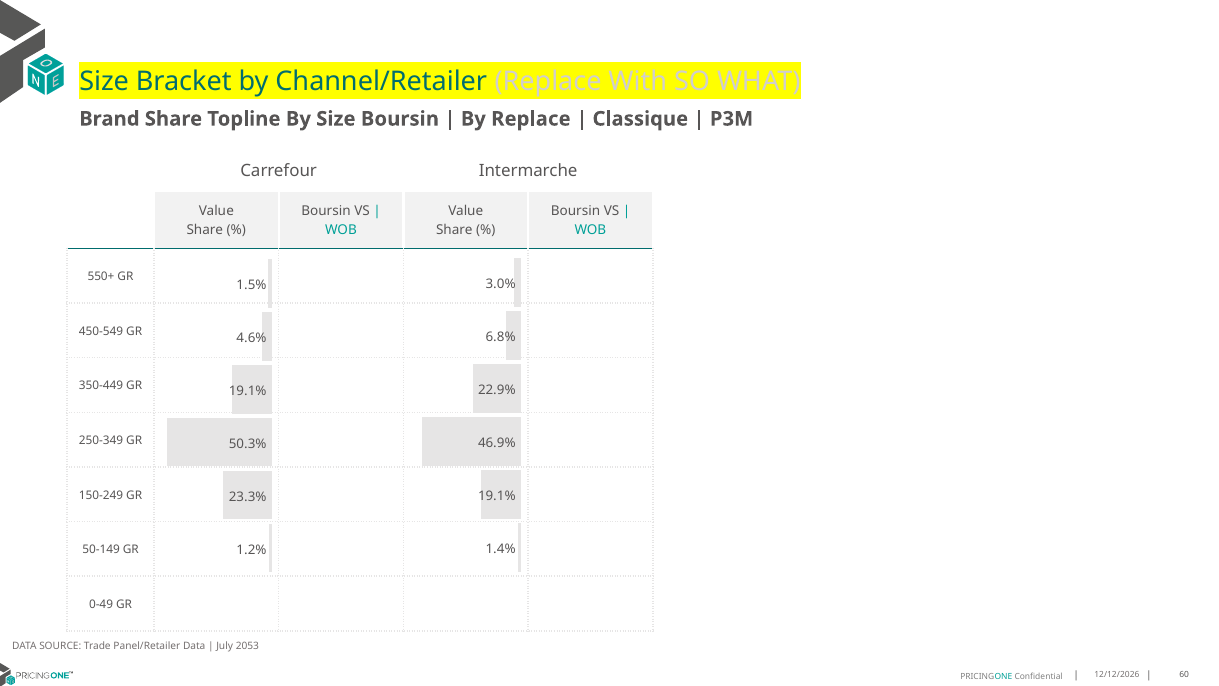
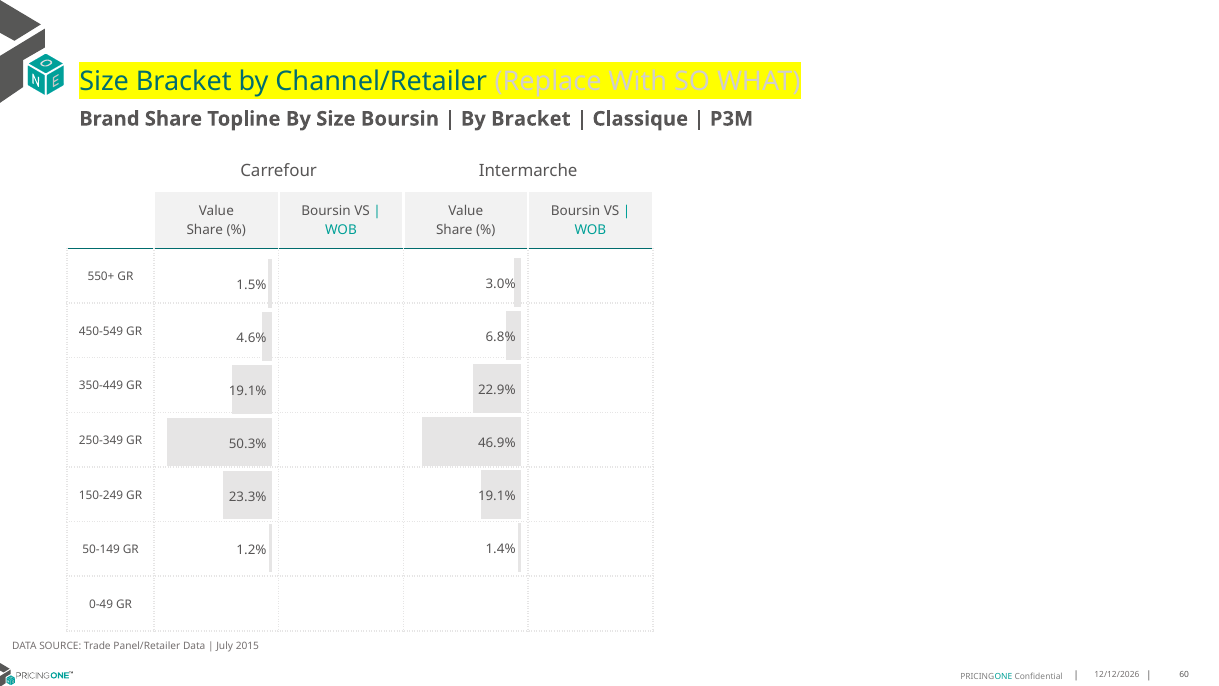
By Replace: Replace -> Bracket
2053: 2053 -> 2015
